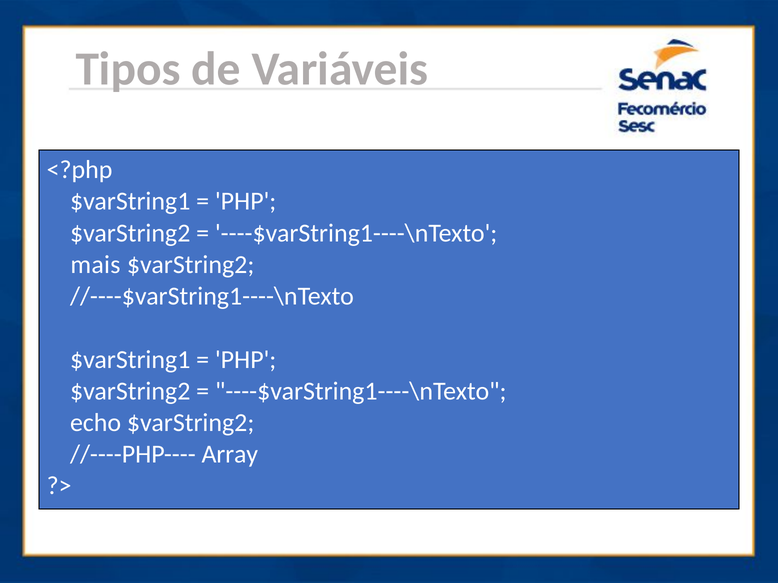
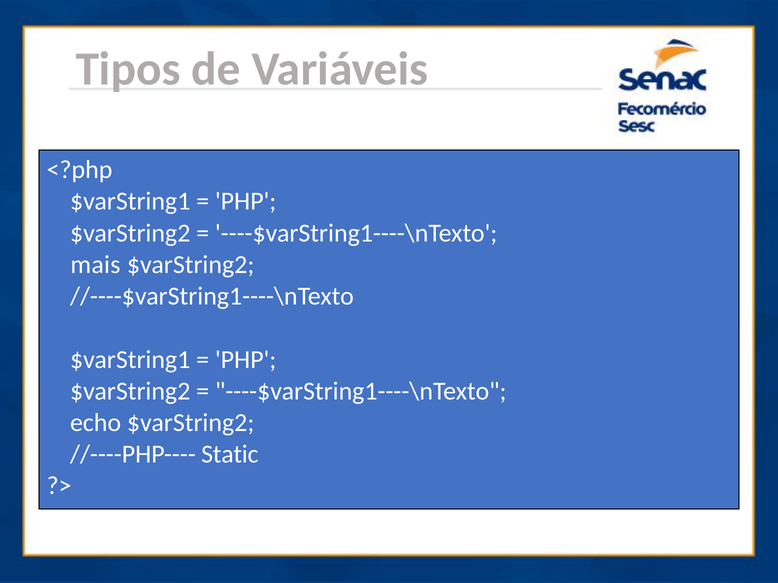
Array: Array -> Static
